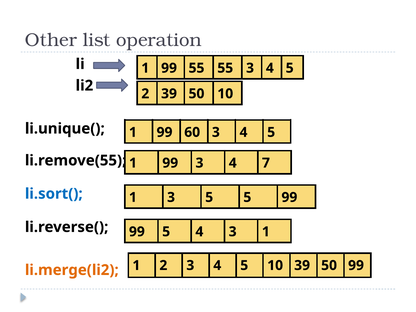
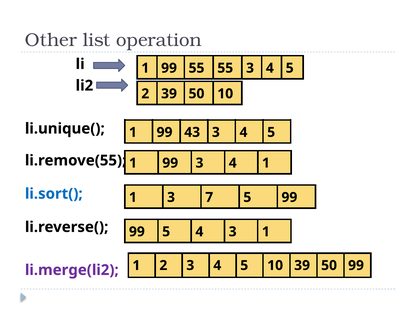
60: 60 -> 43
4 7: 7 -> 1
3 5: 5 -> 7
li.merge(li2 colour: orange -> purple
